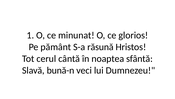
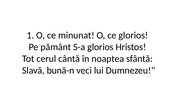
S-a răsună: răsună -> glorios
